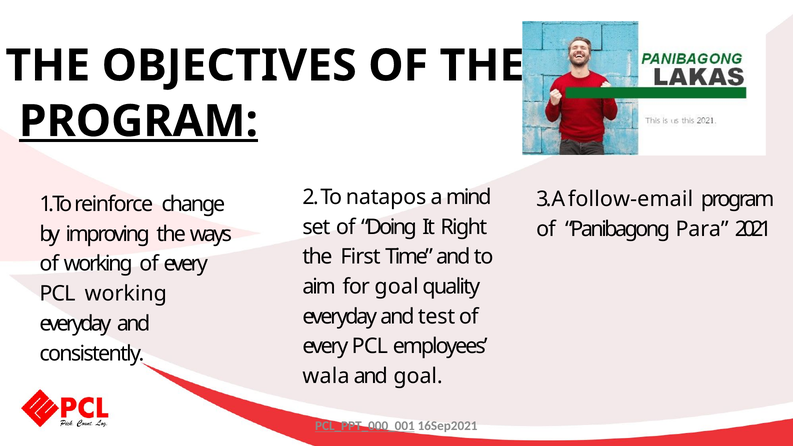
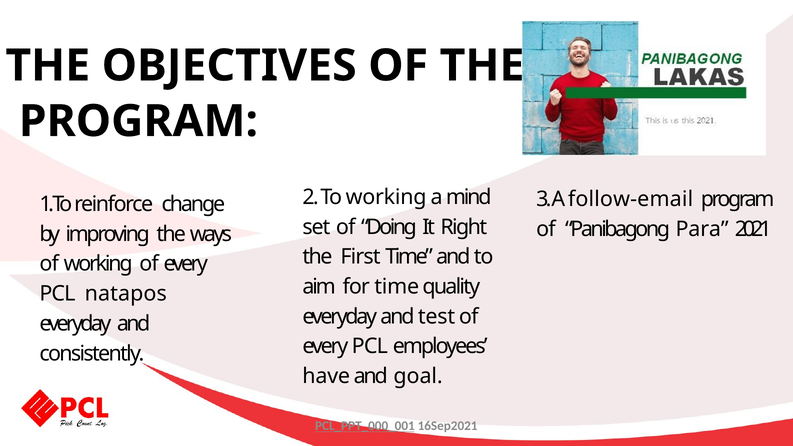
PROGRAM at (138, 121) underline: present -> none
To natapos: natapos -> working
for goal: goal -> time
PCL working: working -> natapos
wala: wala -> have
